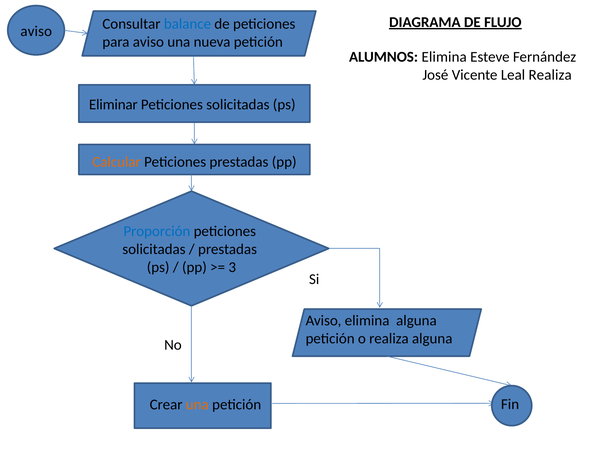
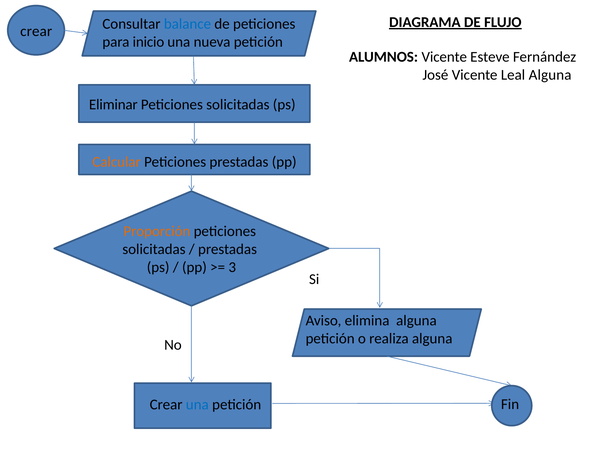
aviso at (36, 31): aviso -> crear
para aviso: aviso -> inicio
ALUMNOS Elimina: Elimina -> Vicente
Leal Realiza: Realiza -> Alguna
Proporción colour: blue -> orange
una at (197, 405) colour: orange -> blue
